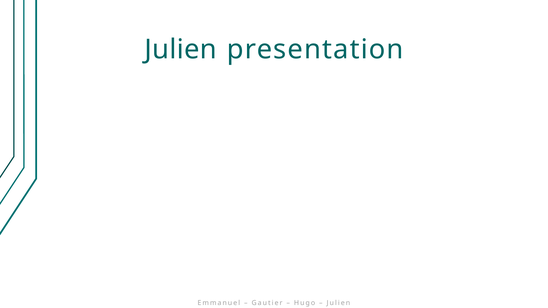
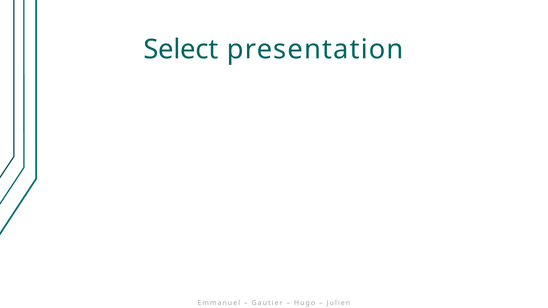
Julien at (181, 50): Julien -> Select
